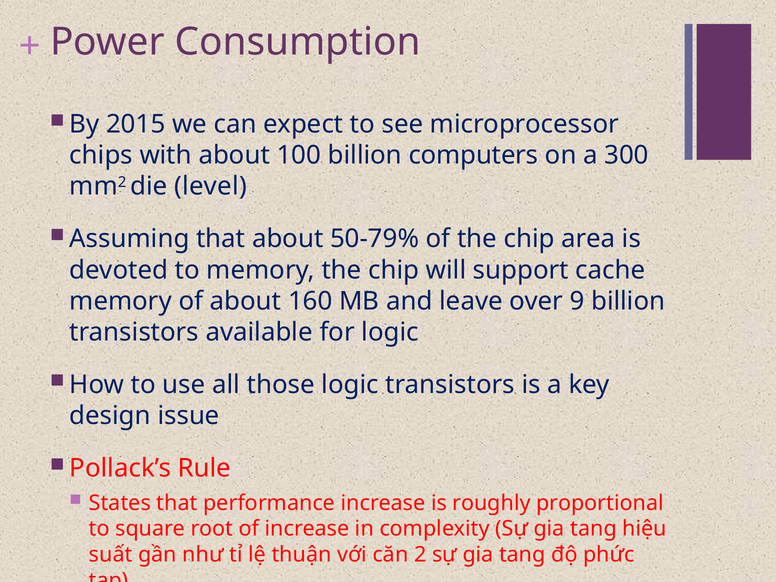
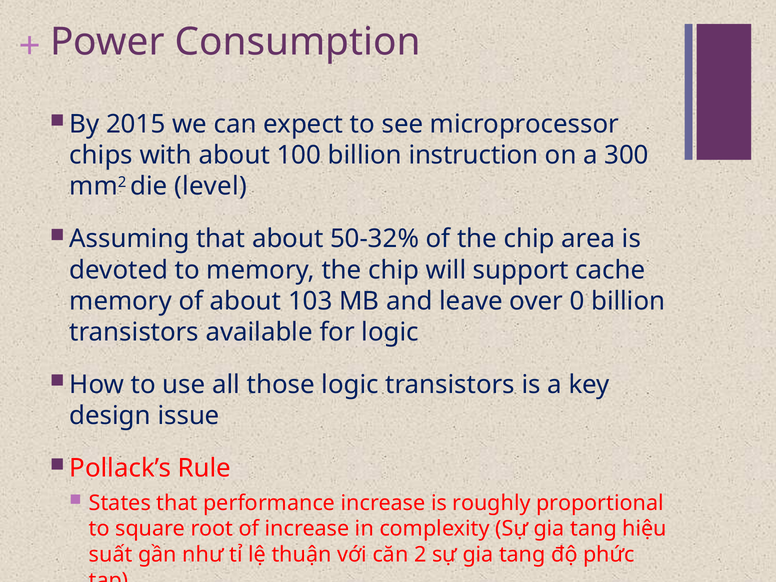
computers: computers -> instruction
50-79%: 50-79% -> 50-32%
160: 160 -> 103
9: 9 -> 0
